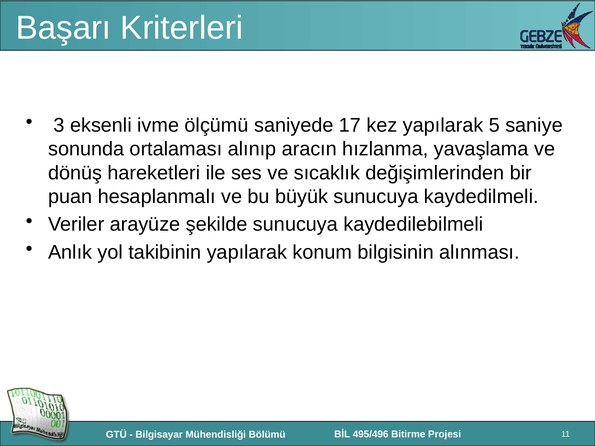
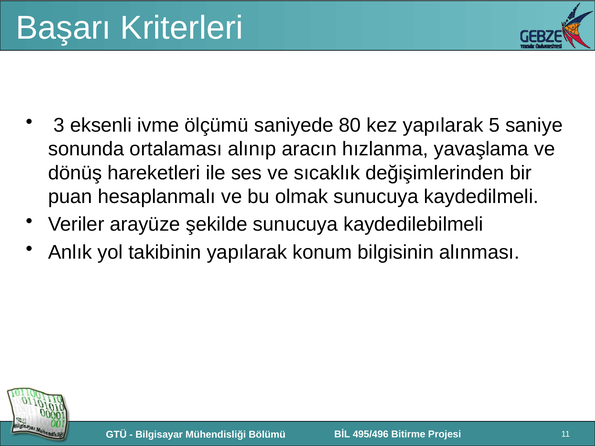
17: 17 -> 80
büyük: büyük -> olmak
